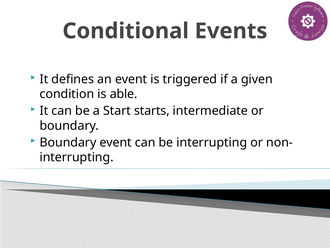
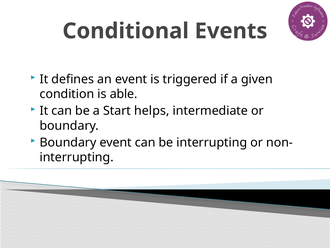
starts: starts -> helps
